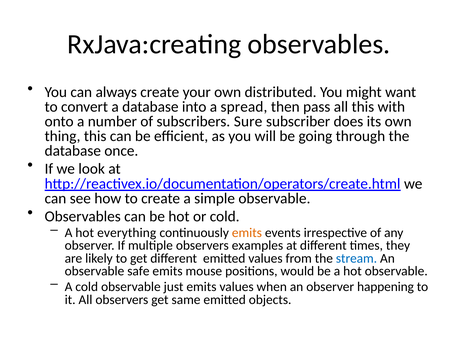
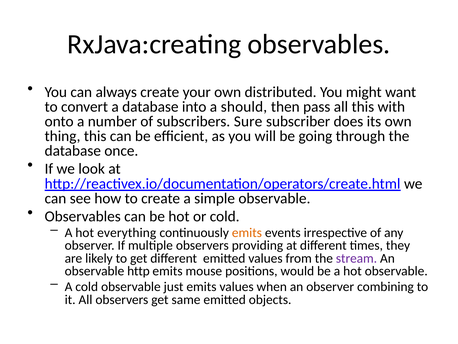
spread: spread -> should
examples: examples -> providing
stream colour: blue -> purple
safe: safe -> http
happening: happening -> combining
